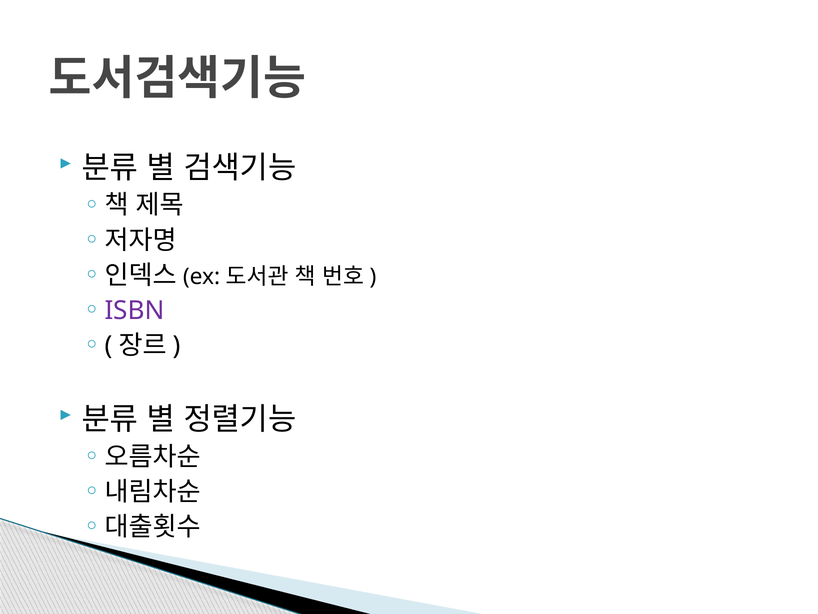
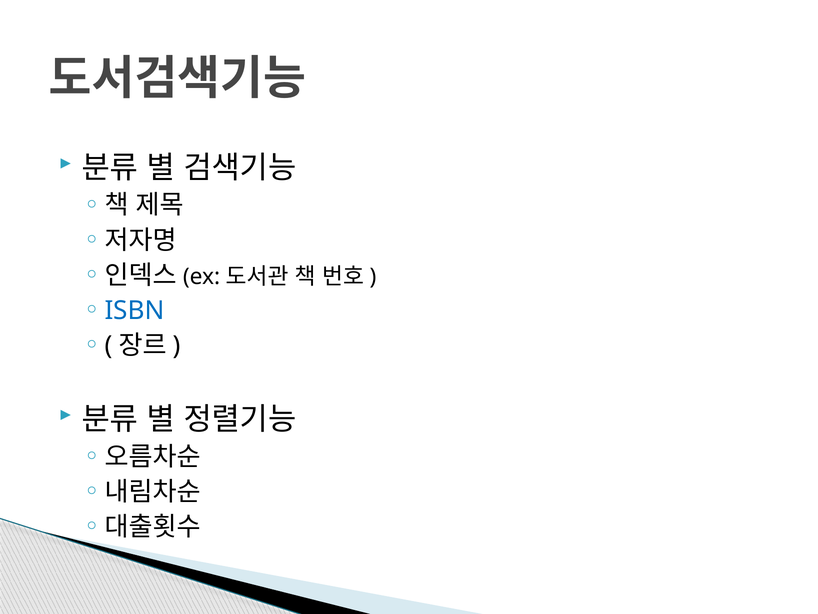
ISBN colour: purple -> blue
